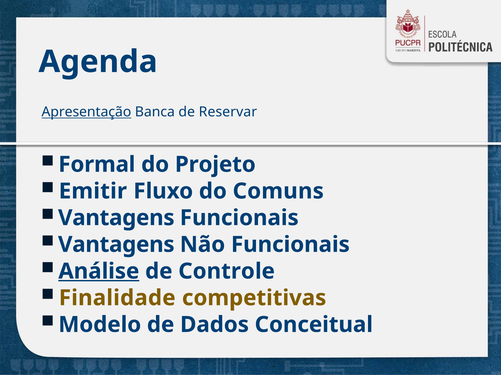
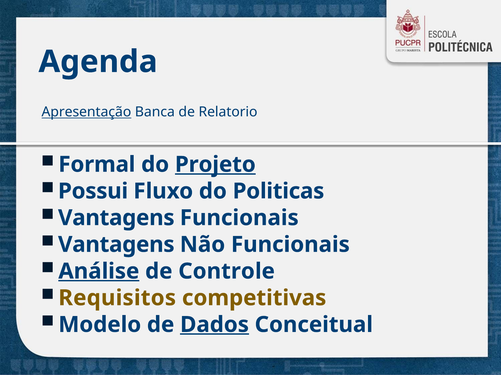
Reservar: Reservar -> Relatorio
Projeto underline: none -> present
Emitir: Emitir -> Possui
Comuns: Comuns -> Politicas
Finalidade: Finalidade -> Requisitos
Dados underline: none -> present
